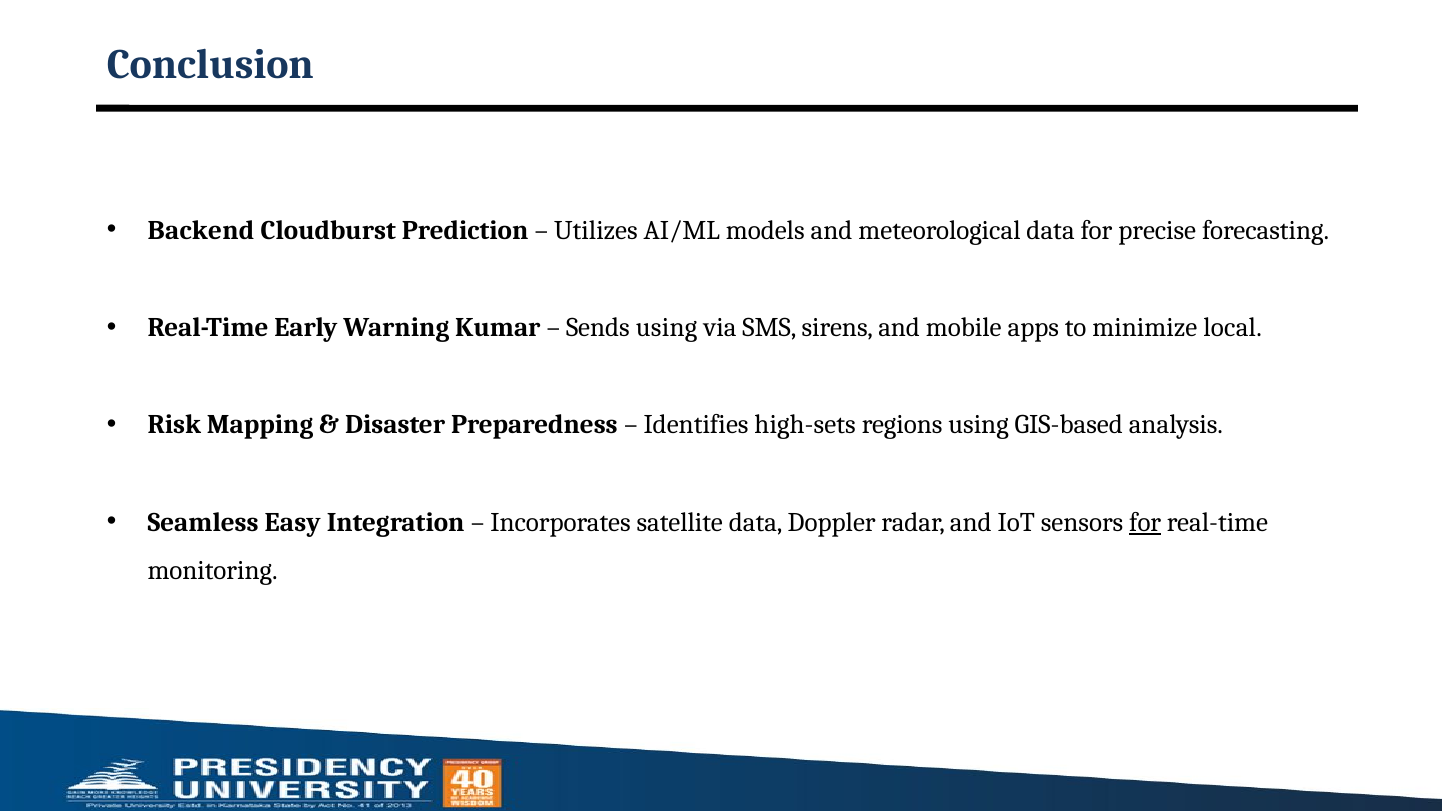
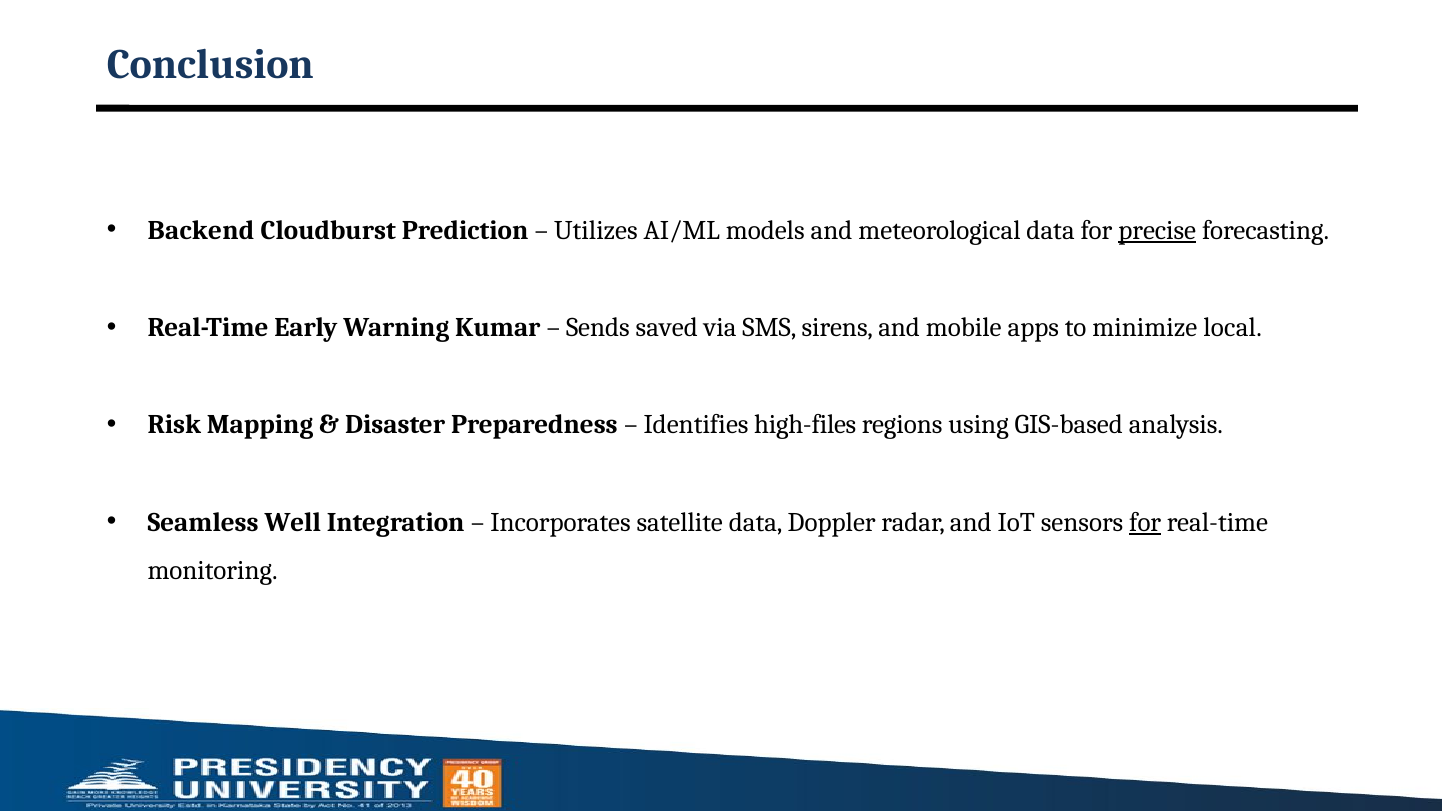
precise underline: none -> present
Sends using: using -> saved
high-sets: high-sets -> high-files
Easy: Easy -> Well
